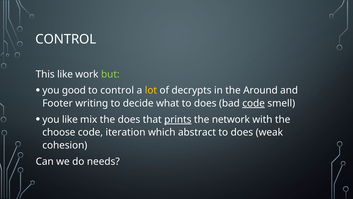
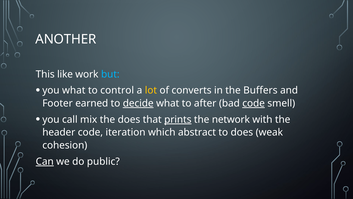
CONTROL at (66, 39): CONTROL -> ANOTHER
but colour: light green -> light blue
you good: good -> what
decrypts: decrypts -> converts
Around: Around -> Buffers
writing: writing -> earned
decide underline: none -> present
what to does: does -> after
you like: like -> call
choose: choose -> header
Can underline: none -> present
needs: needs -> public
